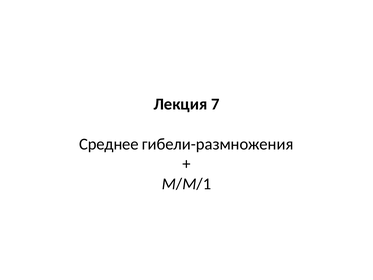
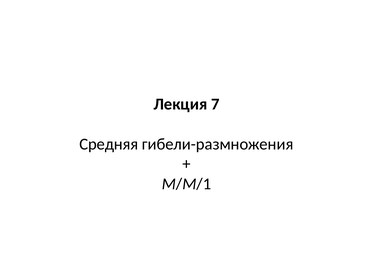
Среднее: Среднее -> Средняя
